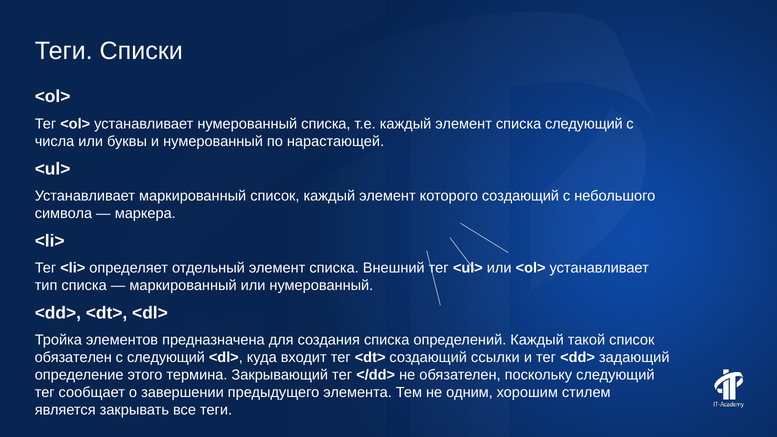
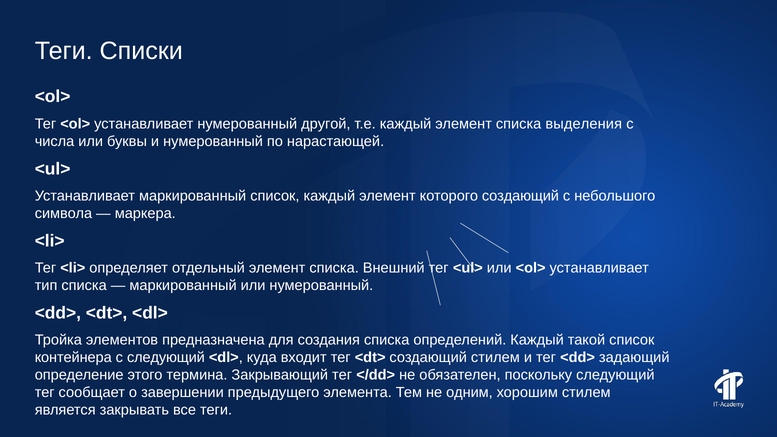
нумерованный списка: списка -> другой
списка следующий: следующий -> выделения
обязателен at (73, 357): обязателен -> контейнера
создающий ссылки: ссылки -> стилем
